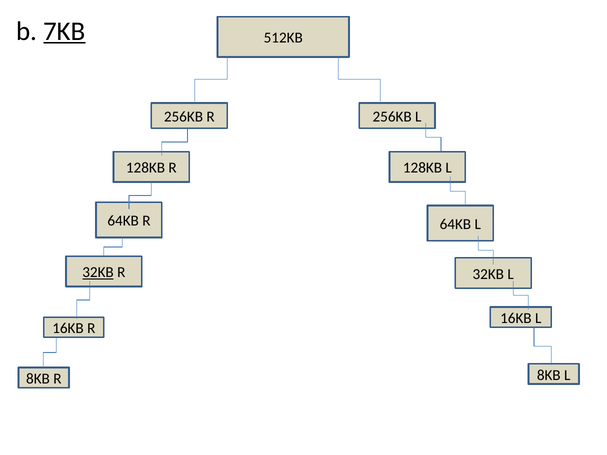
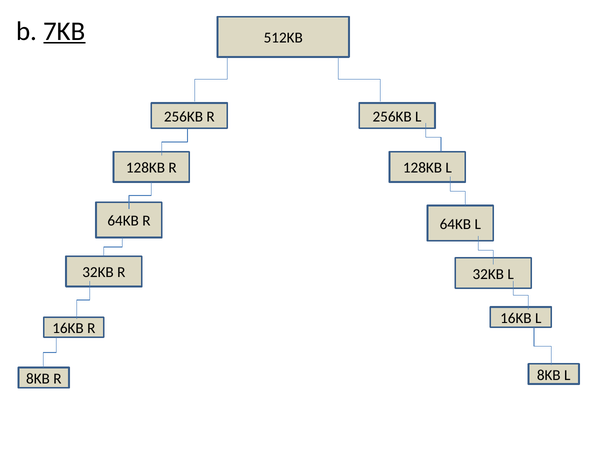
32KB at (98, 273) underline: present -> none
